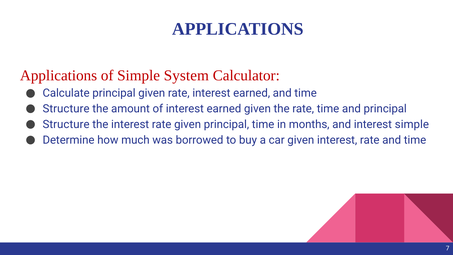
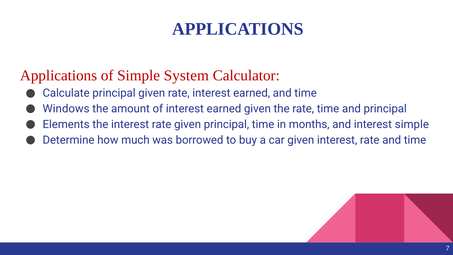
Structure at (66, 109): Structure -> Windows
Structure at (66, 124): Structure -> Elements
